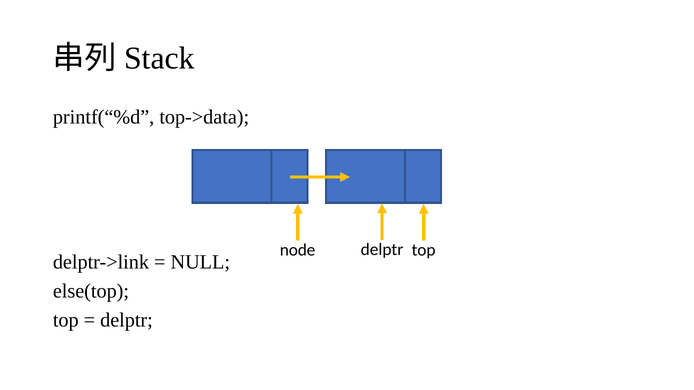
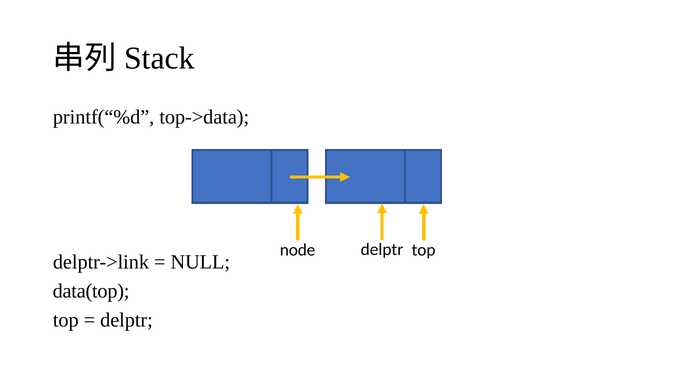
else(top: else(top -> data(top
